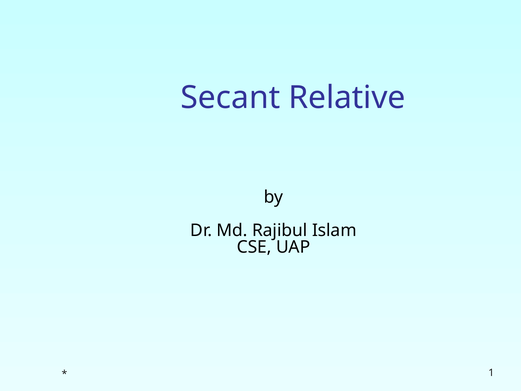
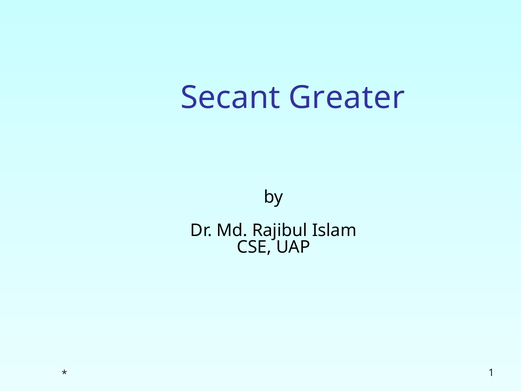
Relative: Relative -> Greater
